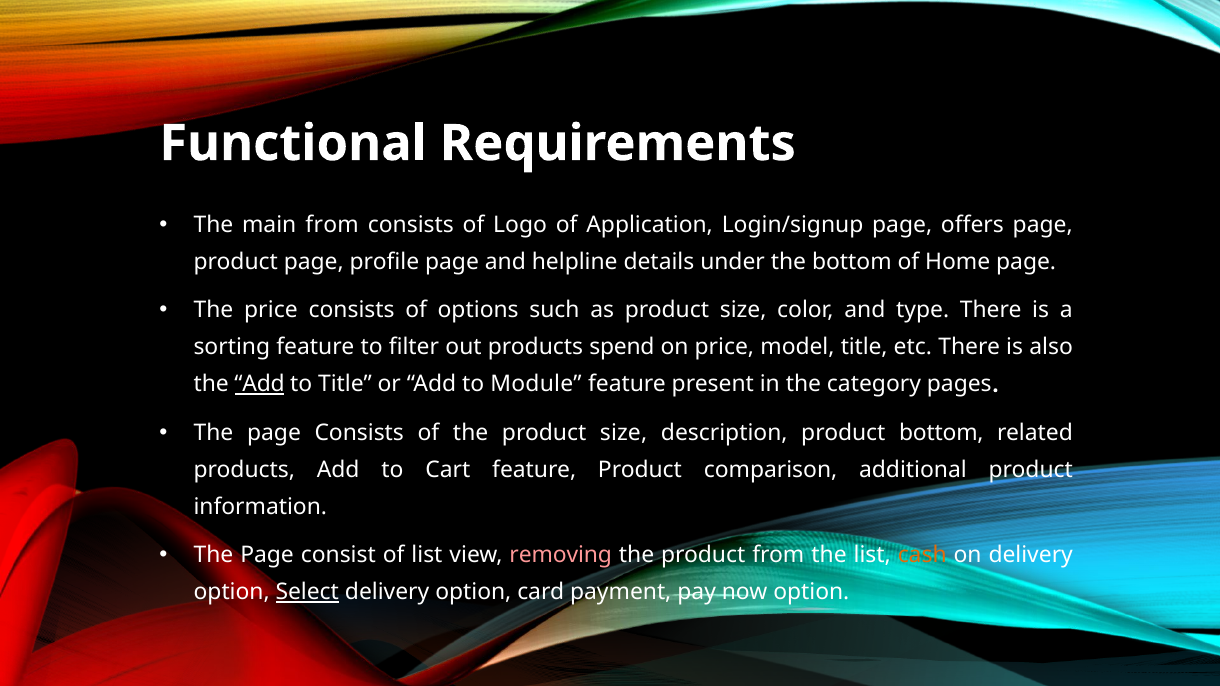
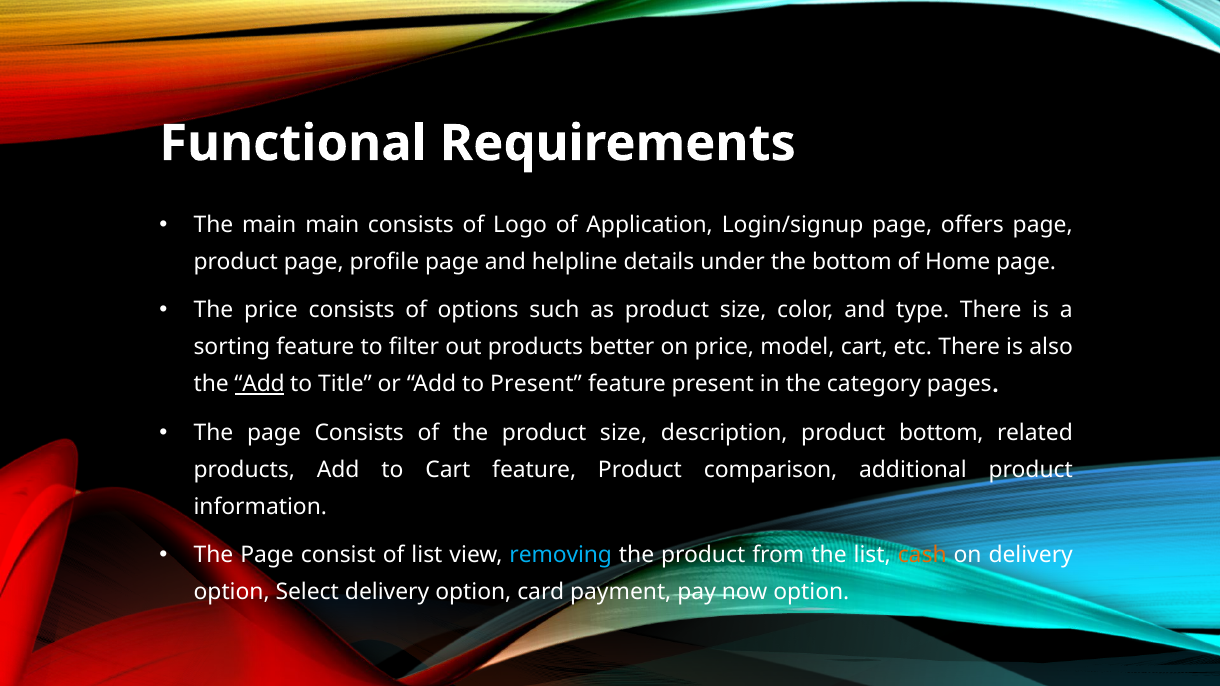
main from: from -> main
spend: spend -> better
model title: title -> cart
to Module: Module -> Present
removing colour: pink -> light blue
Select underline: present -> none
